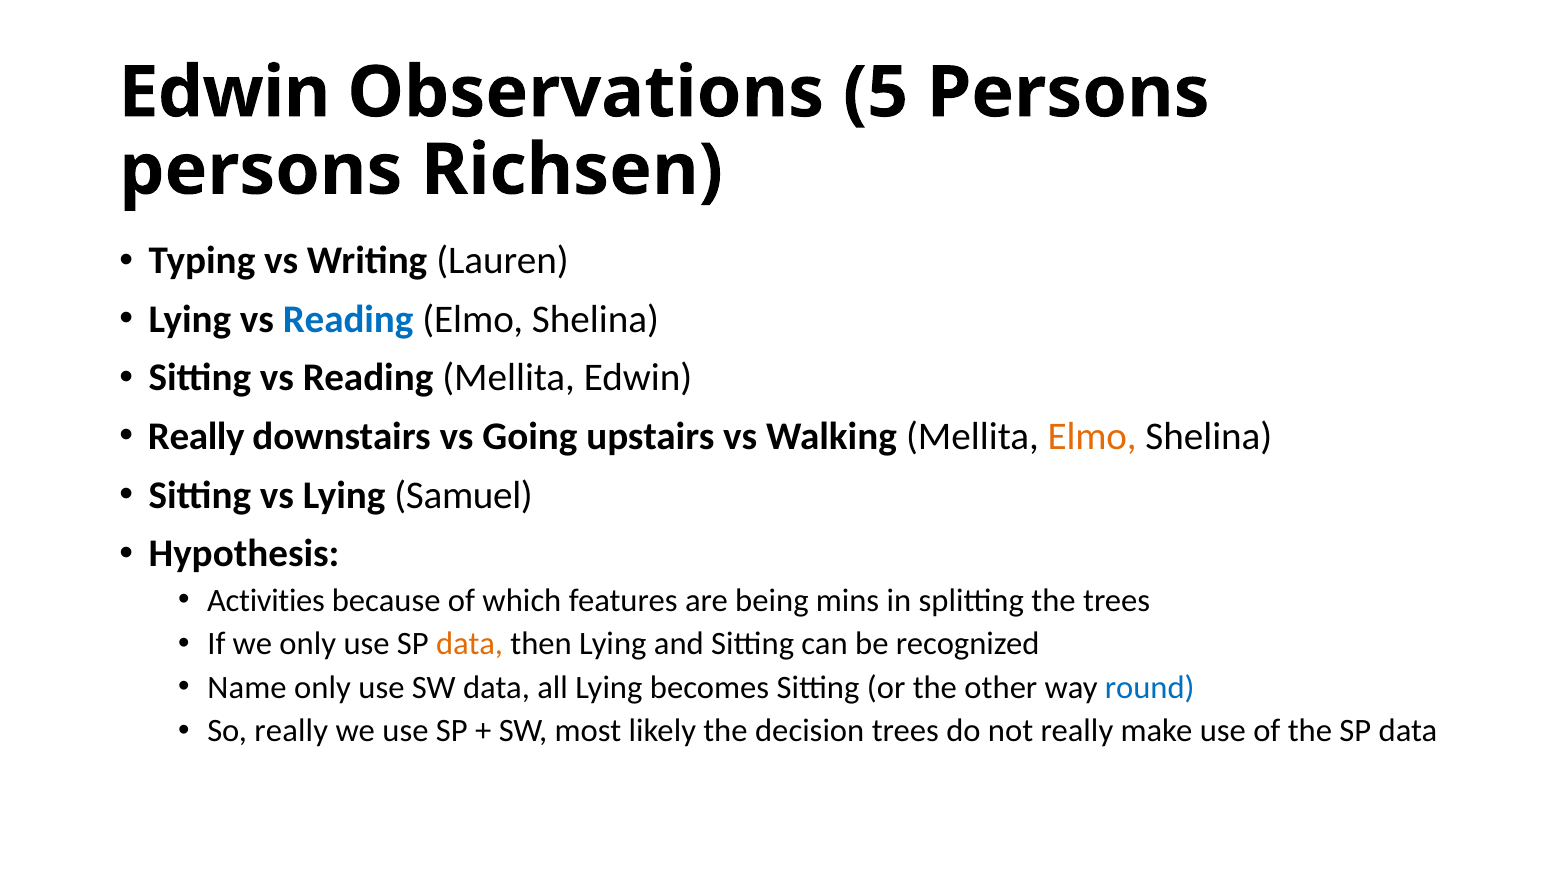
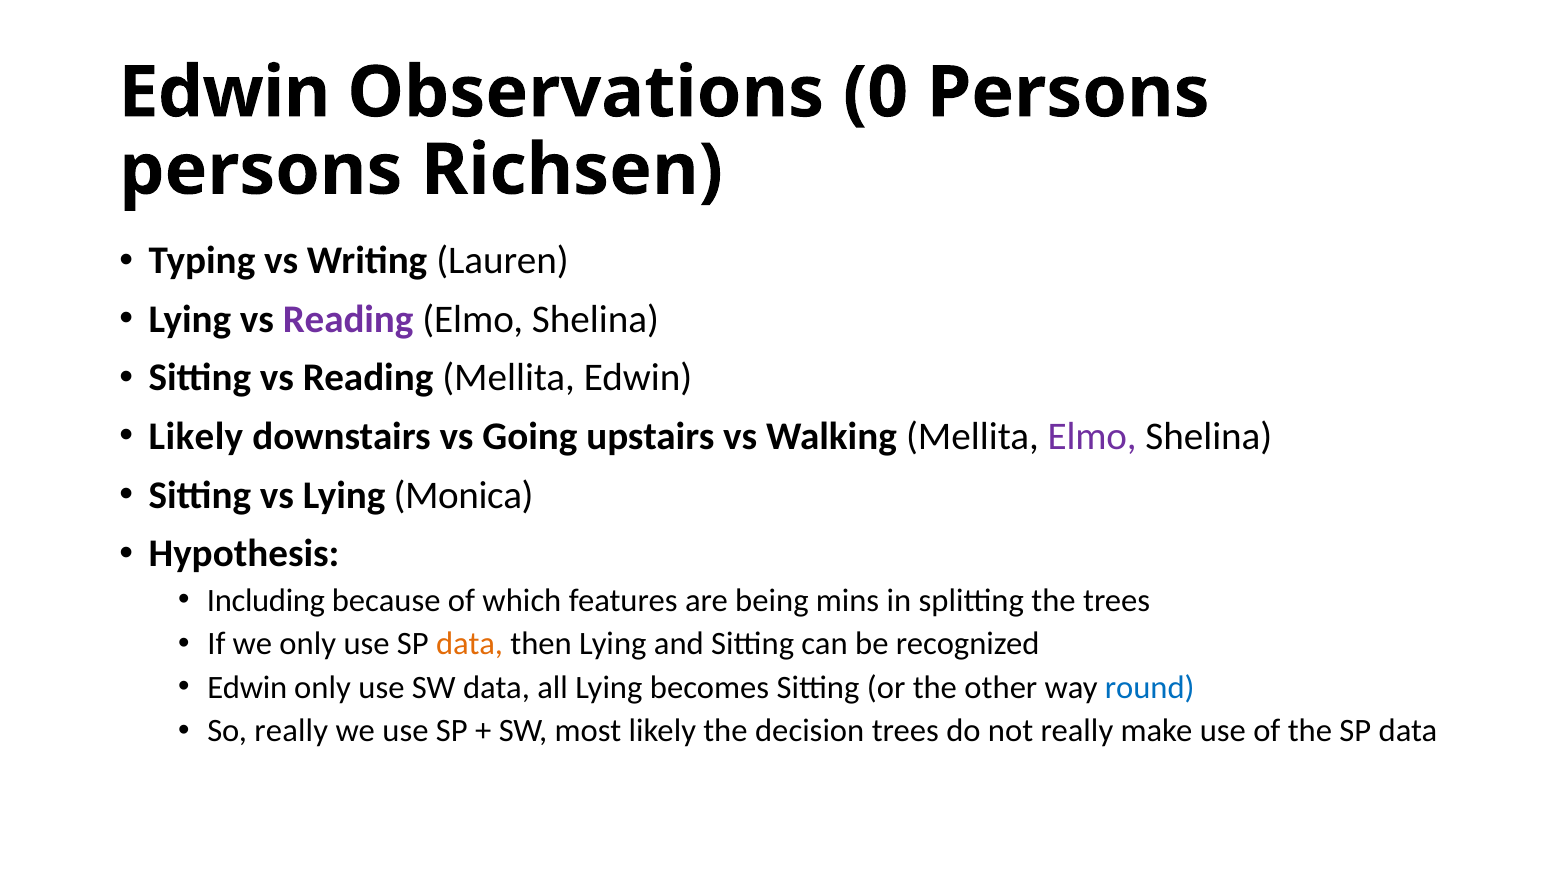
5: 5 -> 0
Reading at (348, 320) colour: blue -> purple
Really at (196, 437): Really -> Likely
Elmo at (1092, 437) colour: orange -> purple
Samuel: Samuel -> Monica
Activities: Activities -> Including
Name at (247, 688): Name -> Edwin
